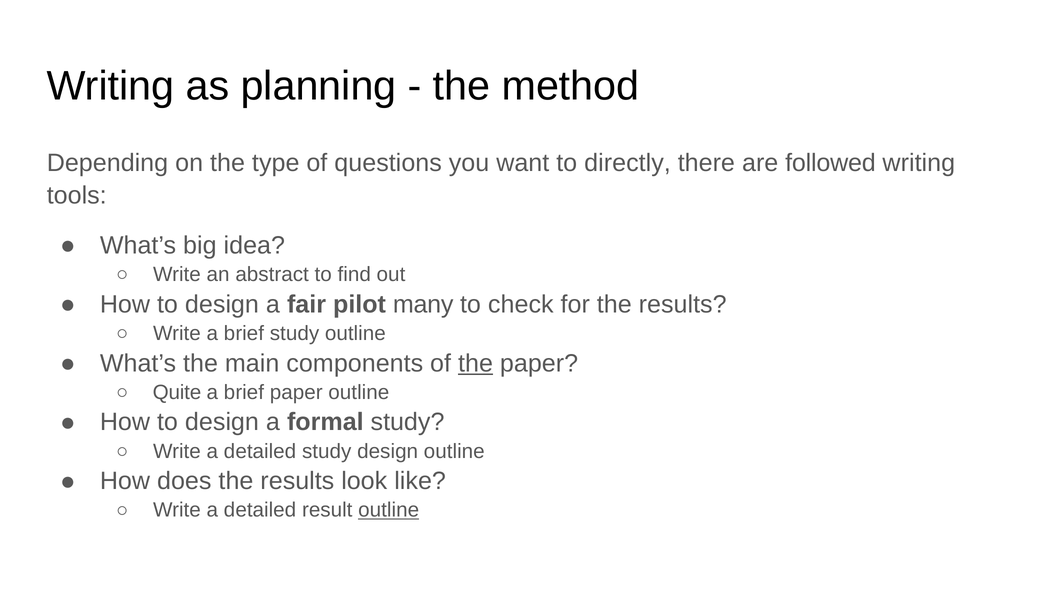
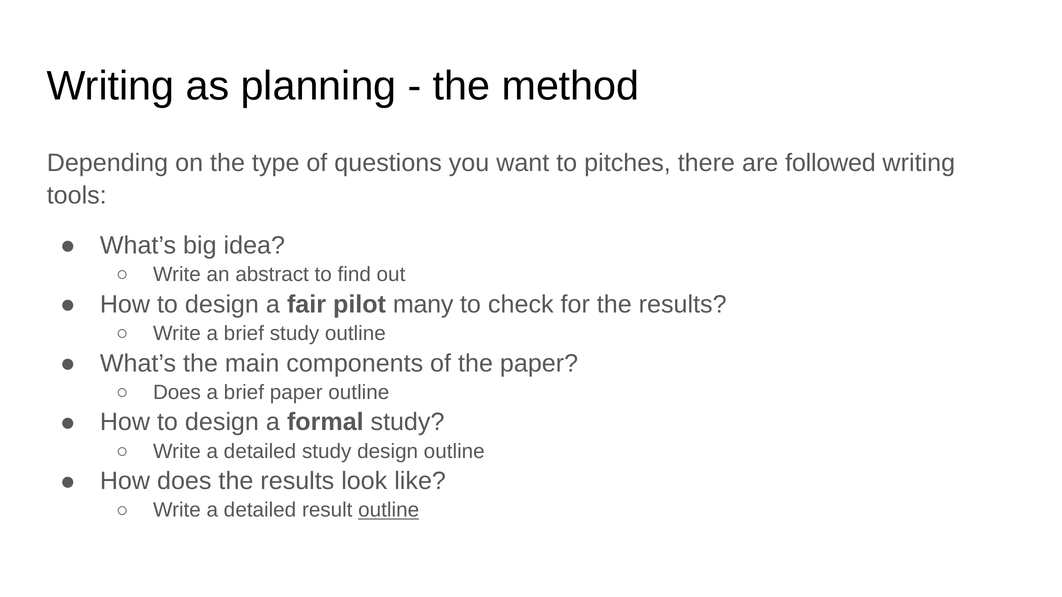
directly: directly -> pitches
the at (475, 364) underline: present -> none
Quite at (177, 393): Quite -> Does
